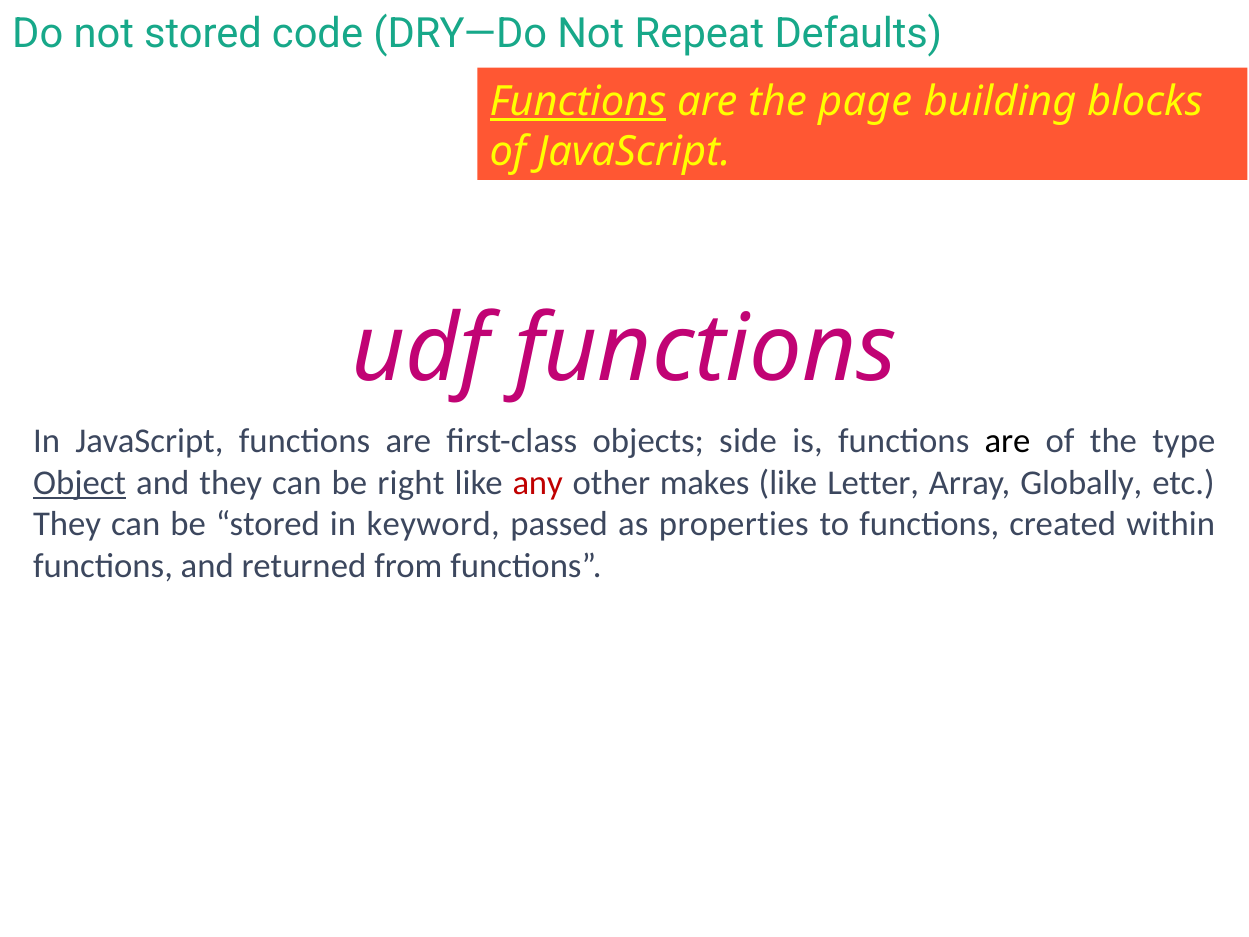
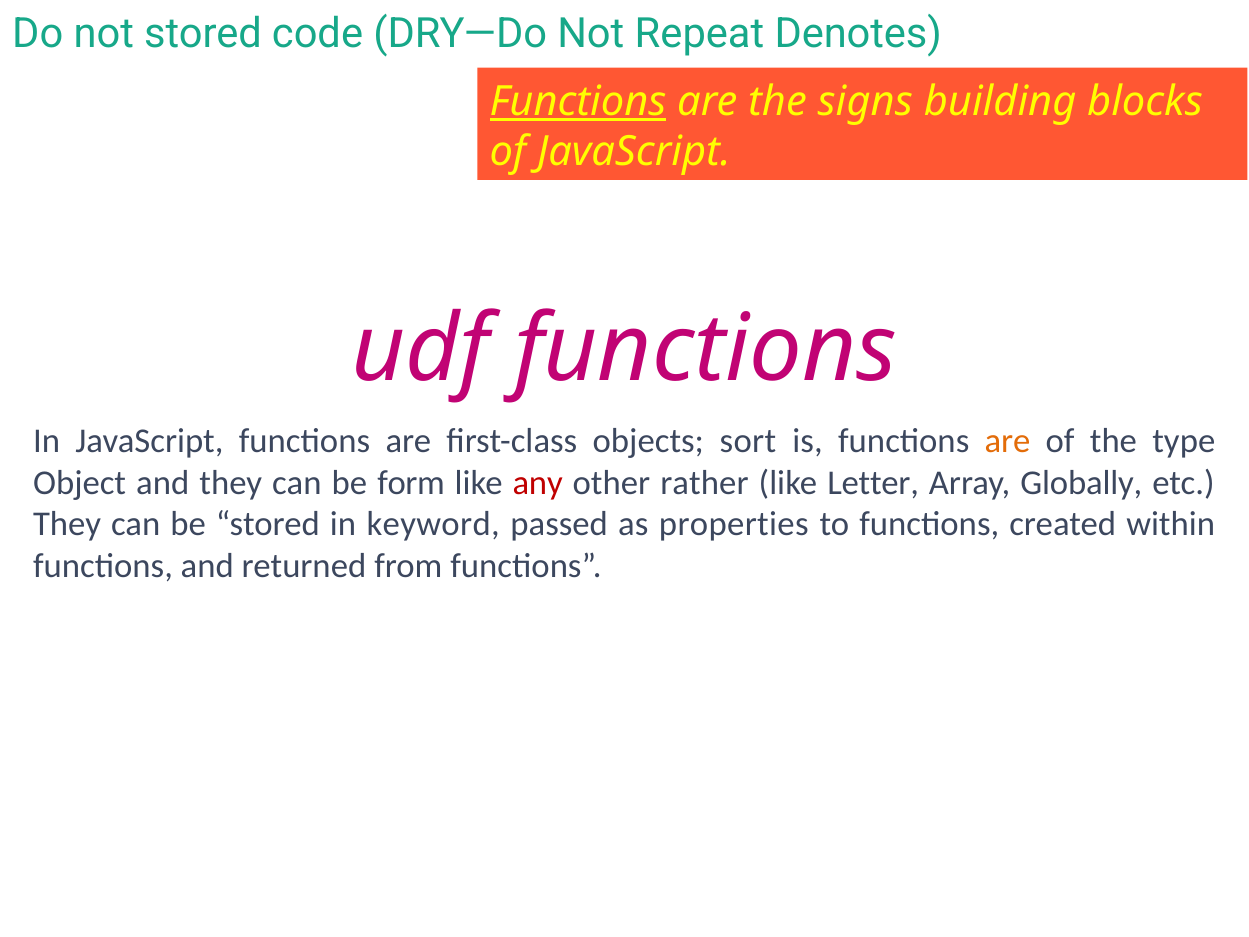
Defaults: Defaults -> Denotes
page: page -> signs
side: side -> sort
are at (1008, 441) colour: black -> orange
Object underline: present -> none
right: right -> form
makes: makes -> rather
